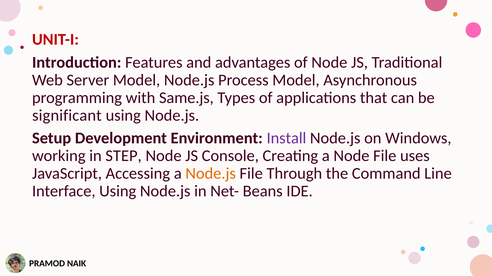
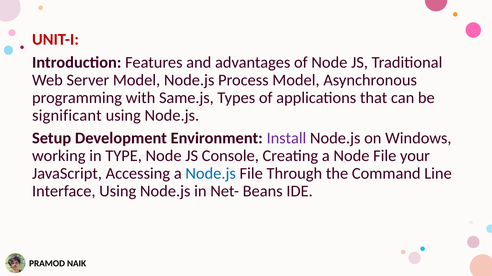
STEP: STEP -> TYPE
uses: uses -> your
Node.js at (211, 174) colour: orange -> blue
